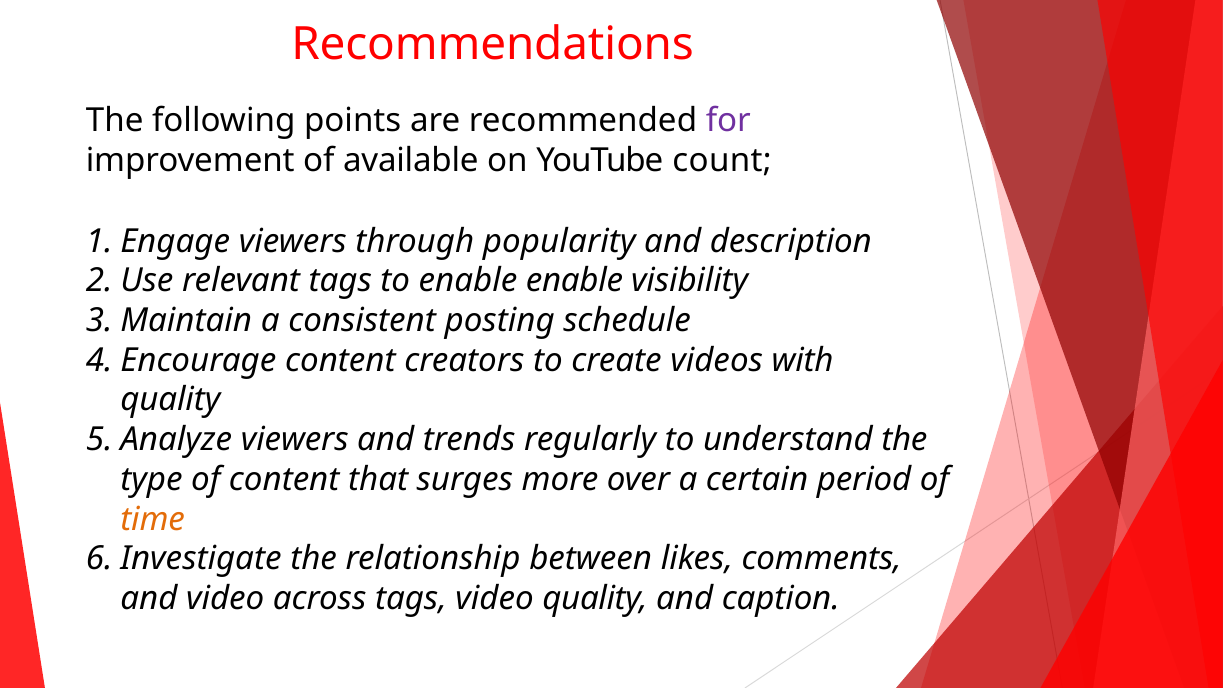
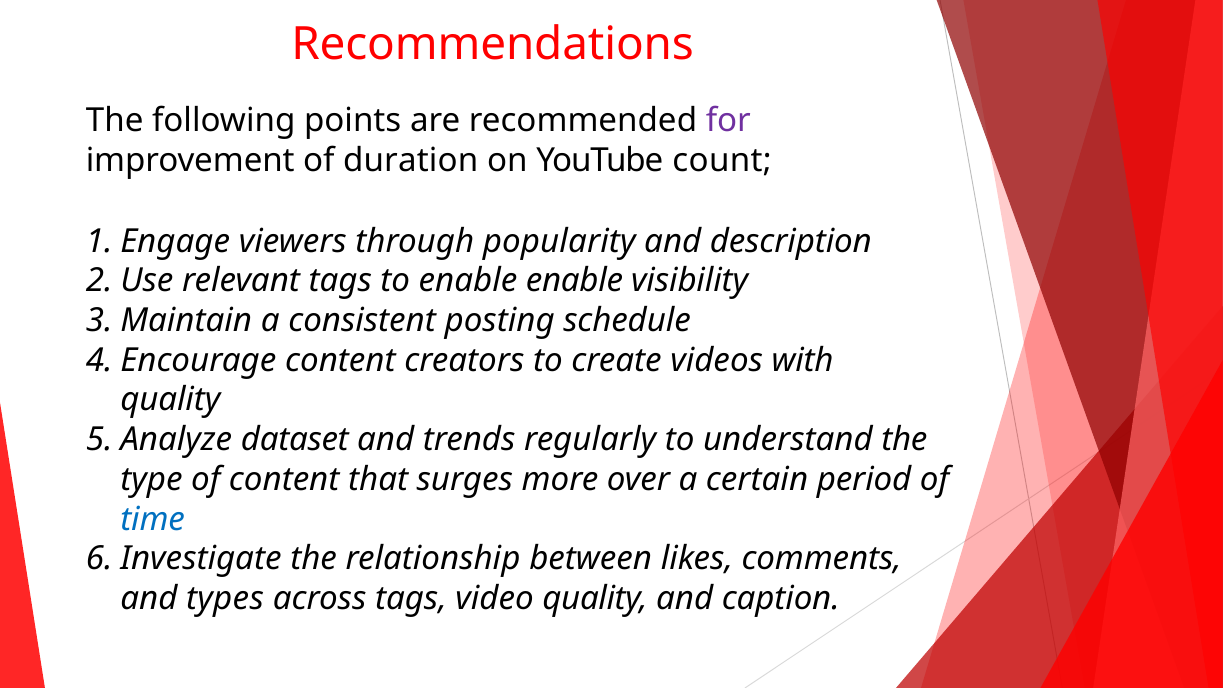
available: available -> duration
viewers at (295, 440): viewers -> dataset
time colour: orange -> blue
and video: video -> types
